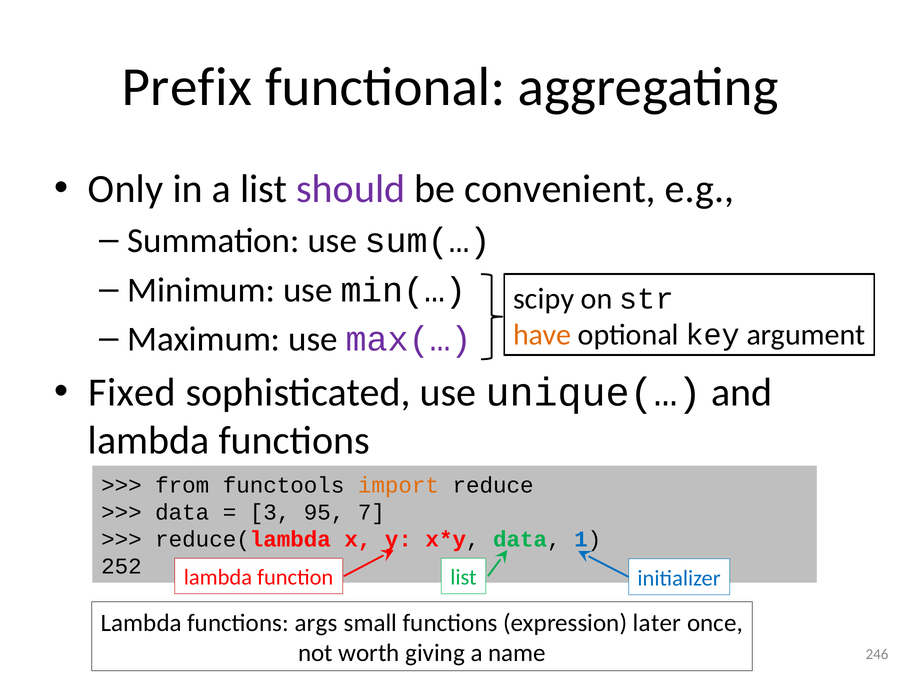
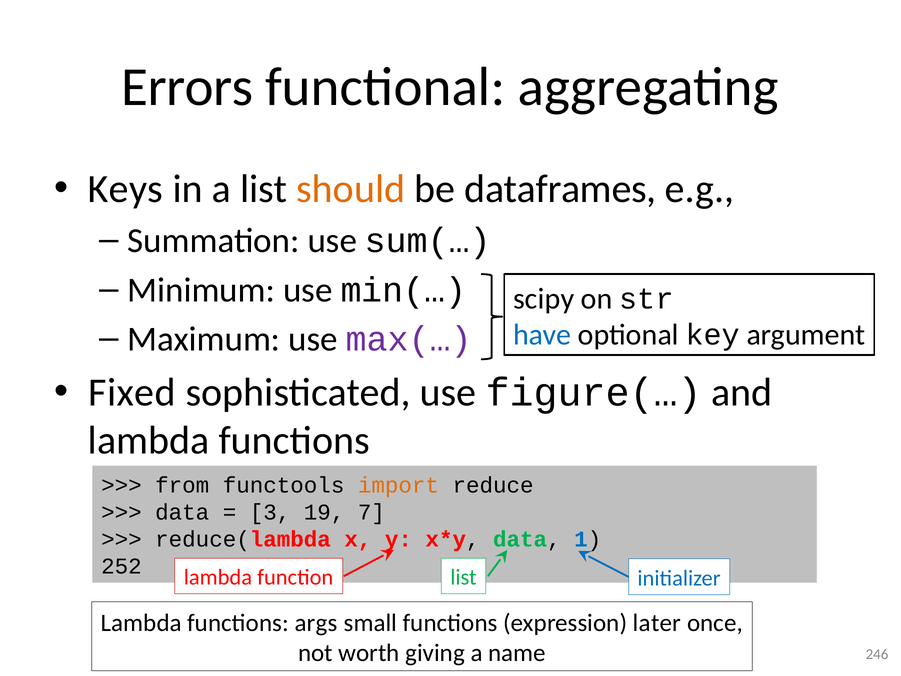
Prefix: Prefix -> Errors
Only: Only -> Keys
should colour: purple -> orange
convenient: convenient -> dataframes
have colour: orange -> blue
unique(…: unique(… -> figure(…
95: 95 -> 19
